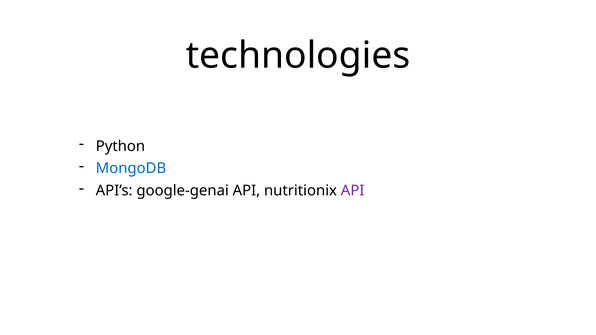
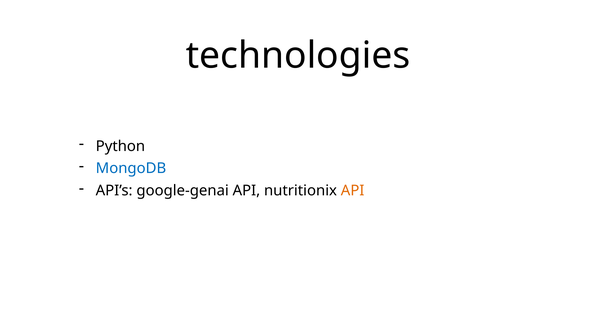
API at (353, 191) colour: purple -> orange
